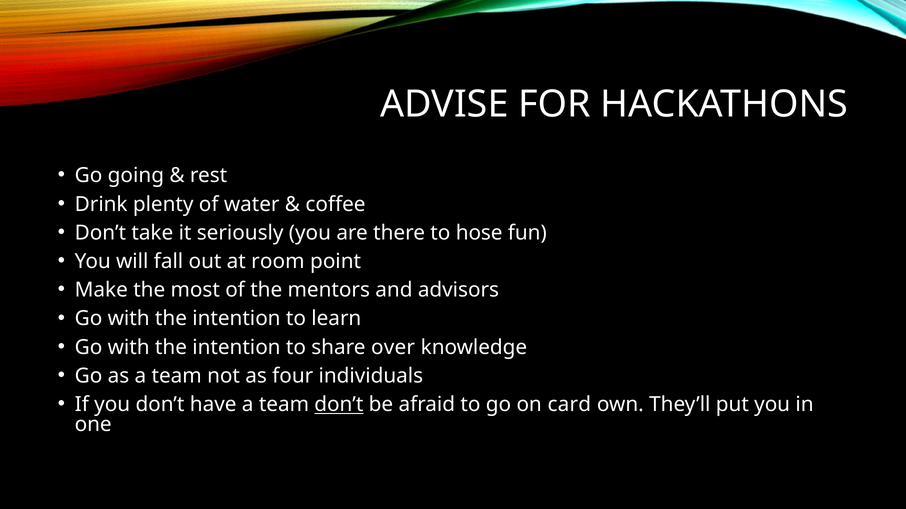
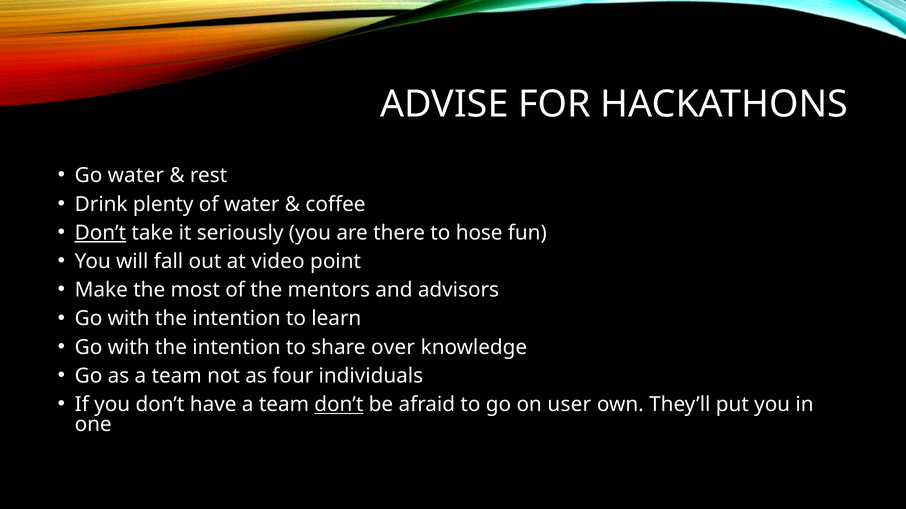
Go going: going -> water
Don’t at (100, 233) underline: none -> present
room: room -> video
card: card -> user
